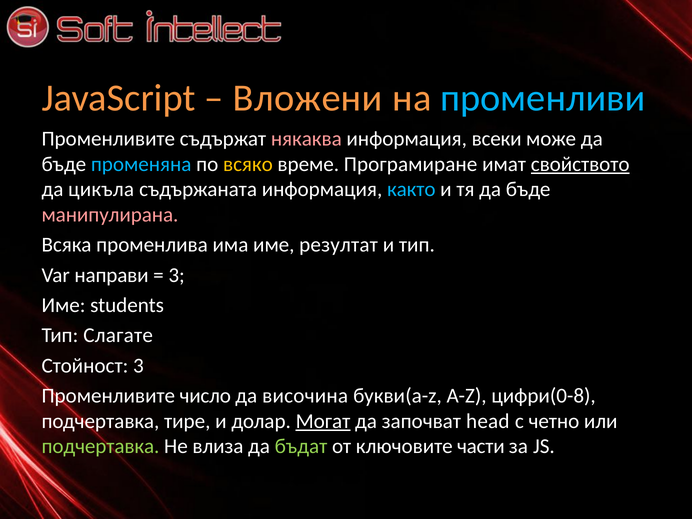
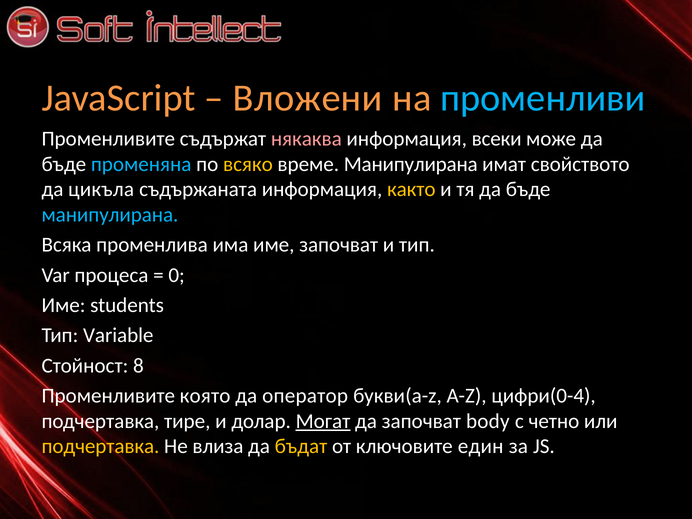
време Програмиране: Програмиране -> Манипулирана
свойството underline: present -> none
както colour: light blue -> yellow
манипулирана at (110, 215) colour: pink -> light blue
име резултат: резултат -> започват
направи: направи -> процеса
3 at (177, 275): 3 -> 0
Слагате: Слагате -> Variable
Стойност 3: 3 -> 8
число: число -> която
височина: височина -> оператор
цифри(0-8: цифри(0-8 -> цифри(0-4
head: head -> body
подчертавка at (100, 447) colour: light green -> yellow
бъдат colour: light green -> yellow
части: части -> един
